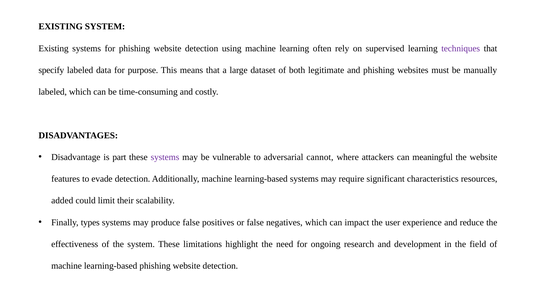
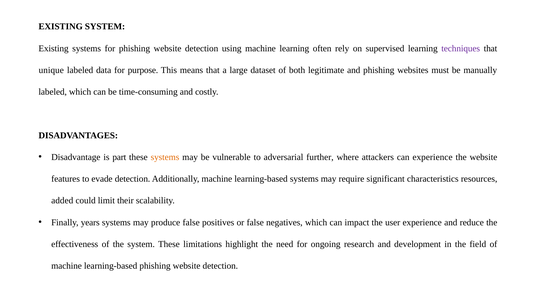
specify: specify -> unique
systems at (165, 157) colour: purple -> orange
cannot: cannot -> further
can meaningful: meaningful -> experience
types: types -> years
